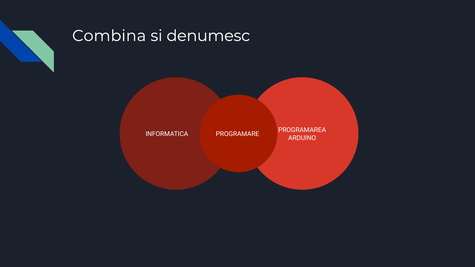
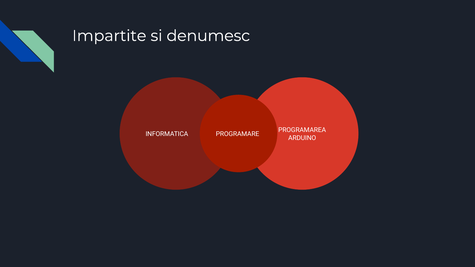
Combina: Combina -> Impartite
